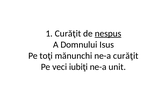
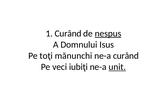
1 Curăţit: Curăţit -> Curând
ne-a curăţit: curăţit -> curând
unit underline: none -> present
